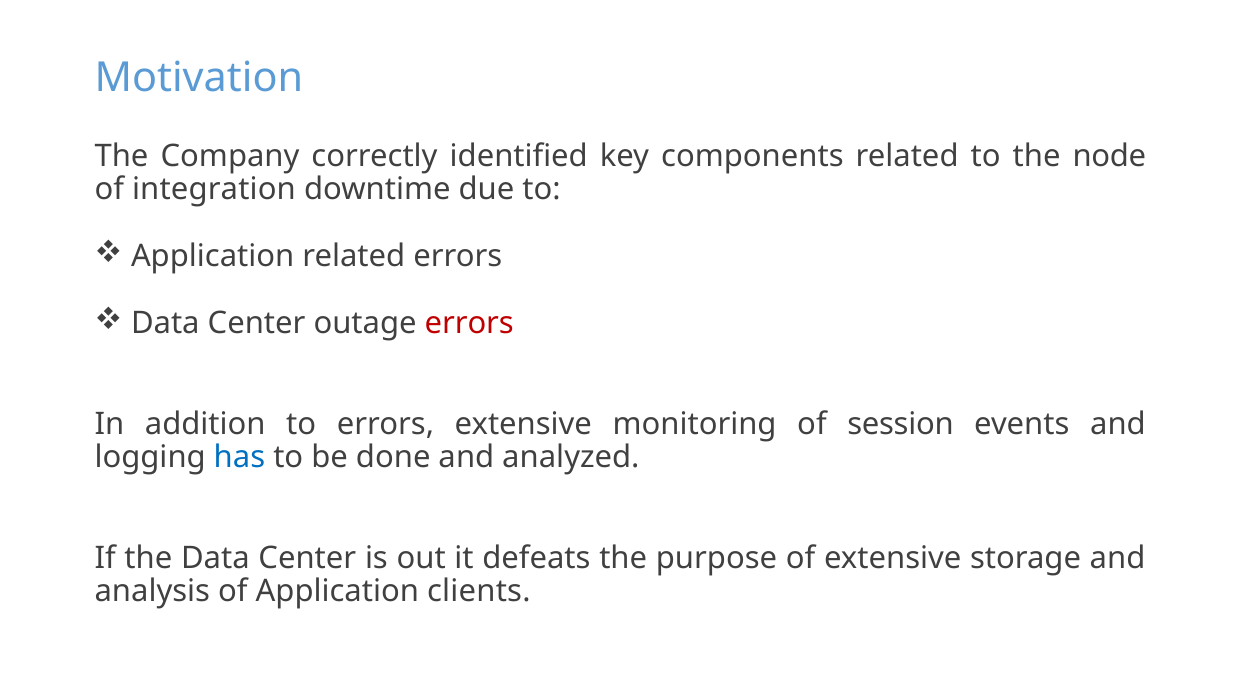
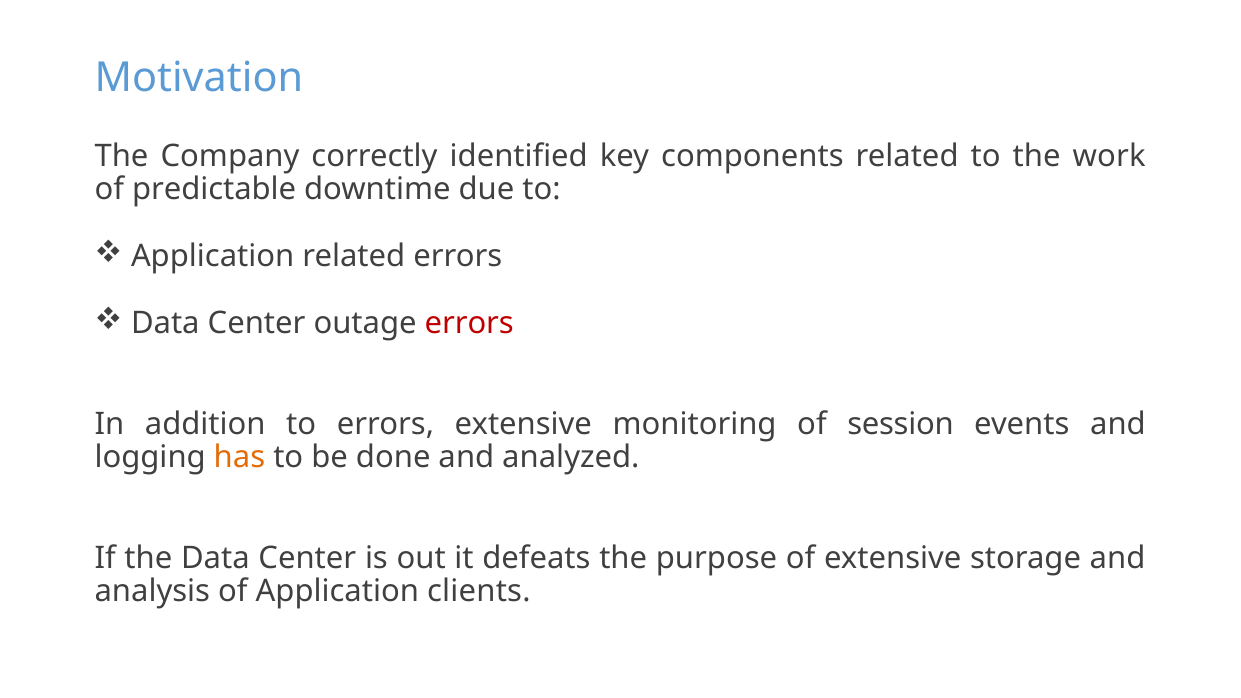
node: node -> work
integration: integration -> predictable
has colour: blue -> orange
